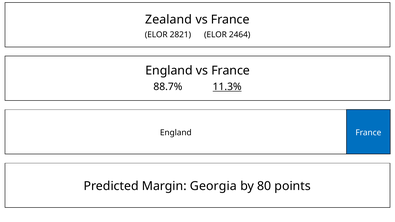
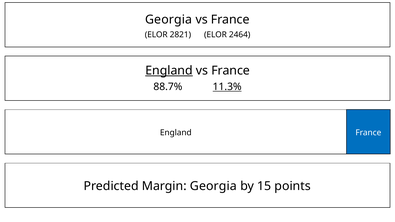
Zealand at (169, 20): Zealand -> Georgia
England at (169, 71) underline: none -> present
80: 80 -> 15
